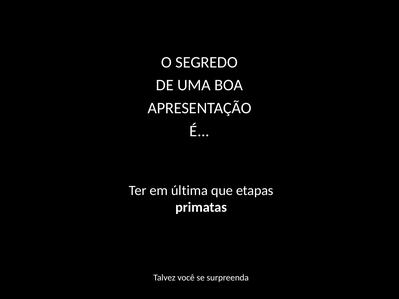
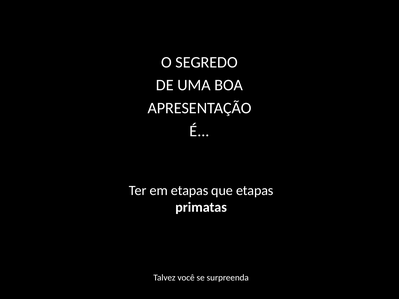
em última: última -> etapas
